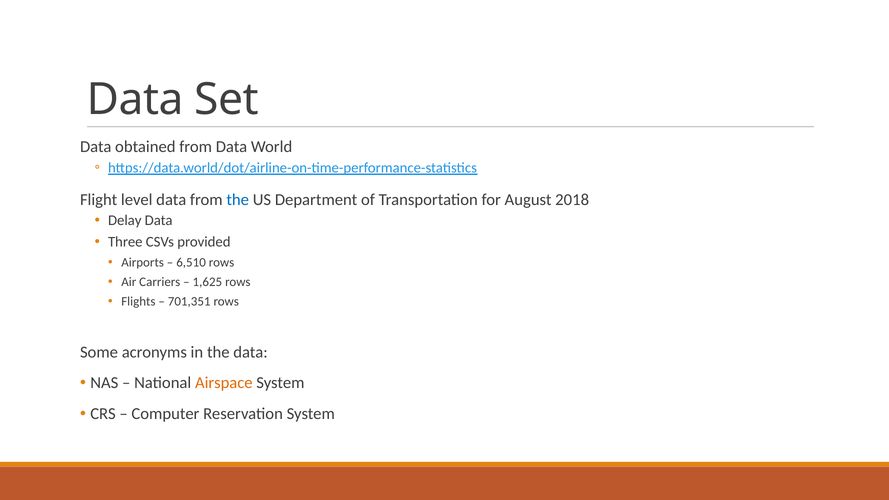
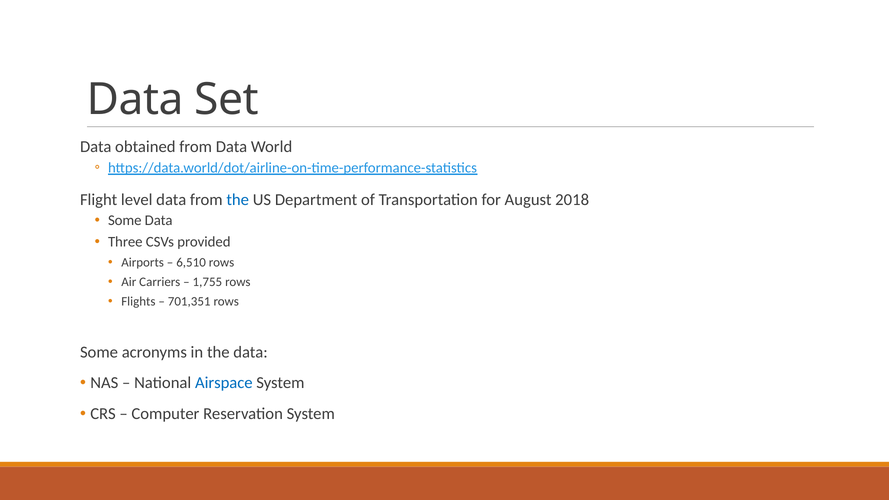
Delay at (125, 220): Delay -> Some
1,625: 1,625 -> 1,755
Airspace colour: orange -> blue
